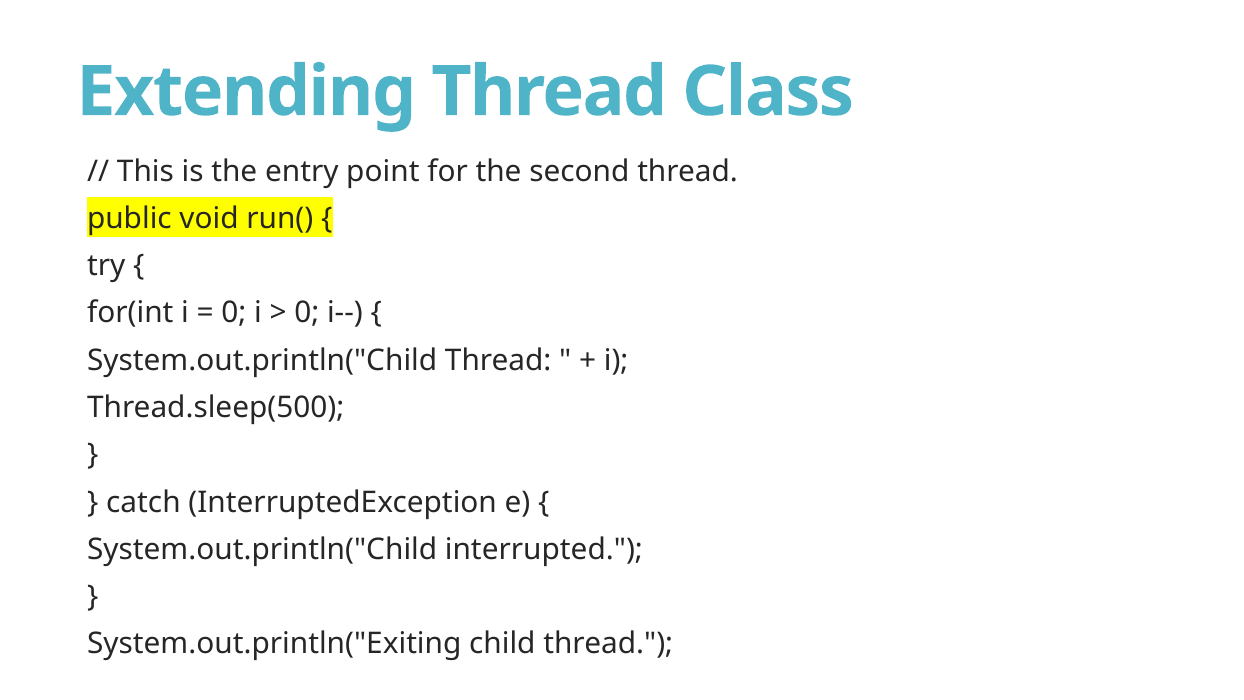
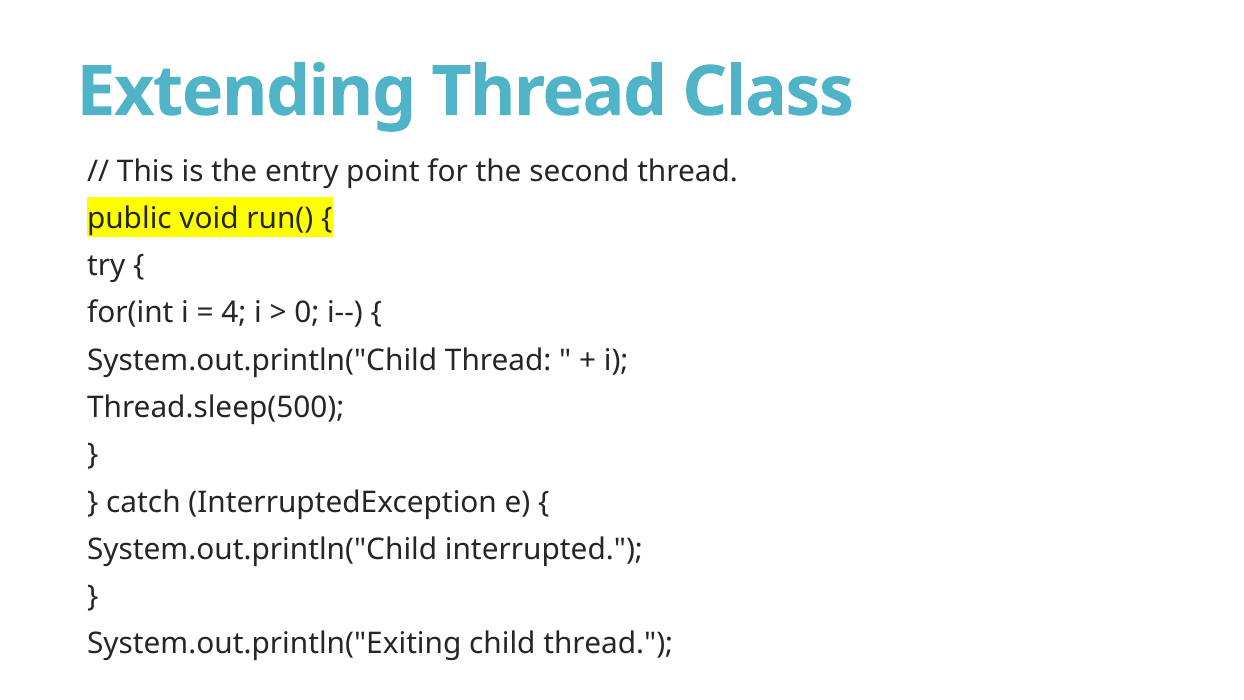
0 at (234, 313): 0 -> 4
